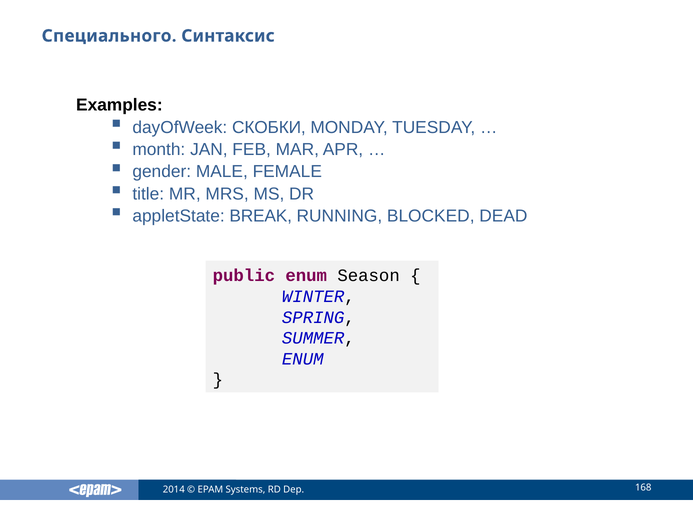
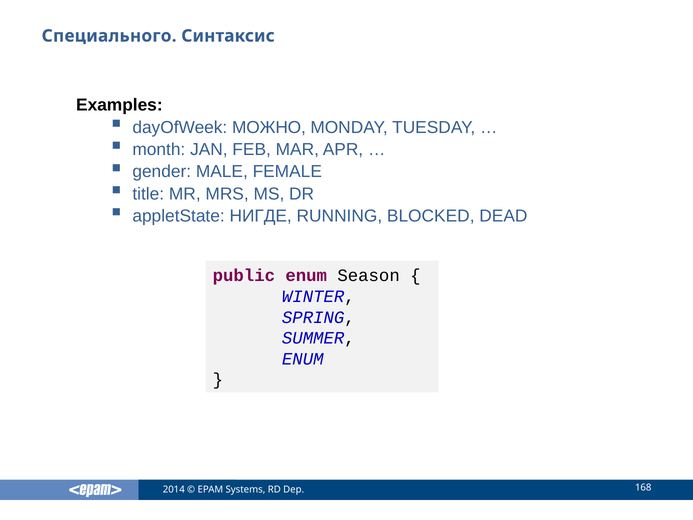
СКОБКИ: СКОБКИ -> МОЖНО
BREAK: BREAK -> НИГДЕ
